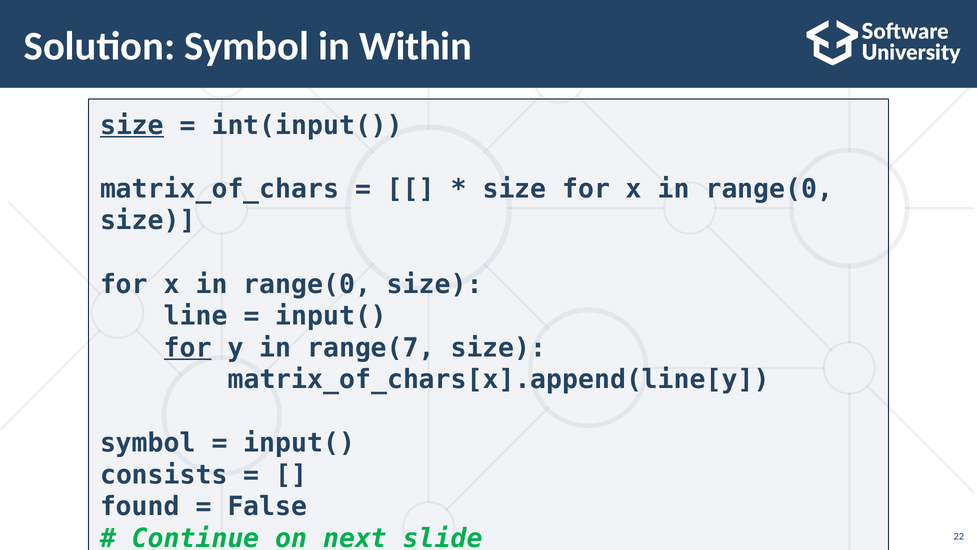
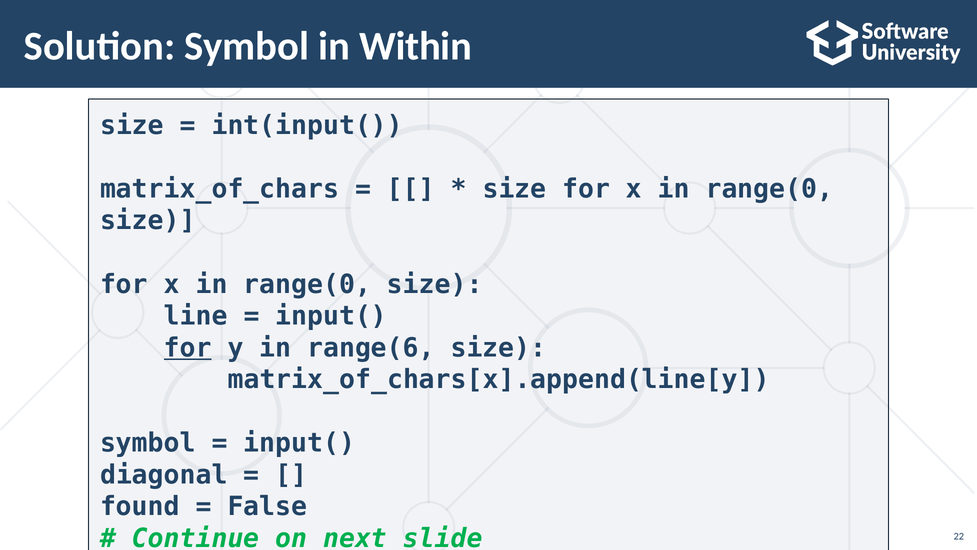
size at (132, 125) underline: present -> none
range(7: range(7 -> range(6
consists: consists -> diagonal
